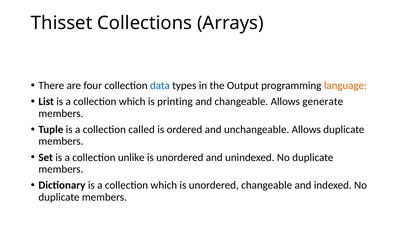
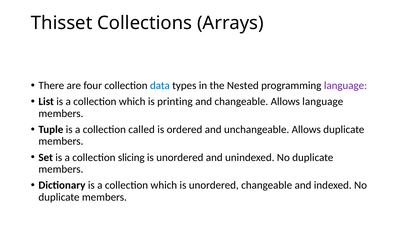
Output: Output -> Nested
language at (346, 85) colour: orange -> purple
Allows generate: generate -> language
unlike: unlike -> slicing
